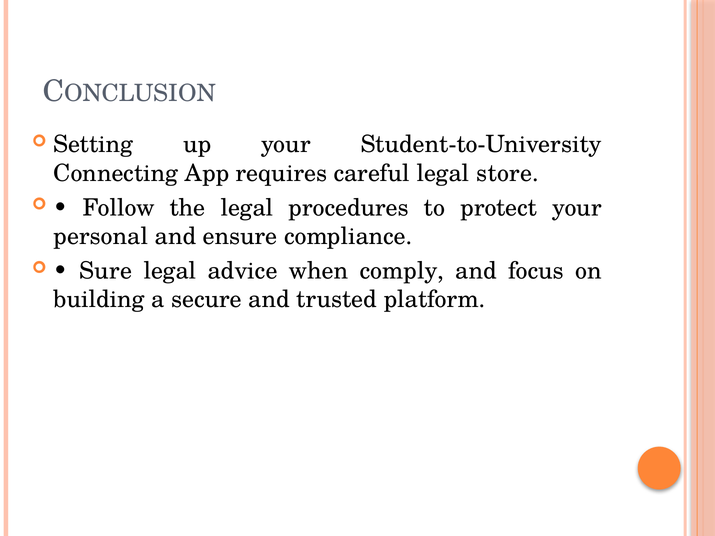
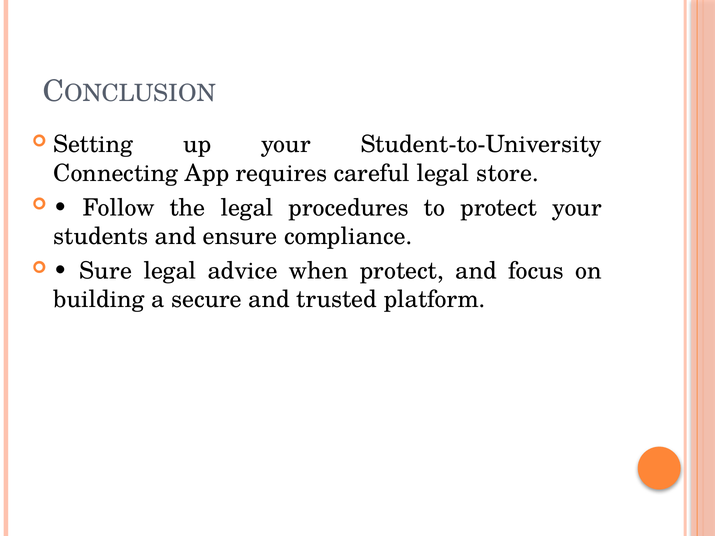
personal: personal -> students
when comply: comply -> protect
